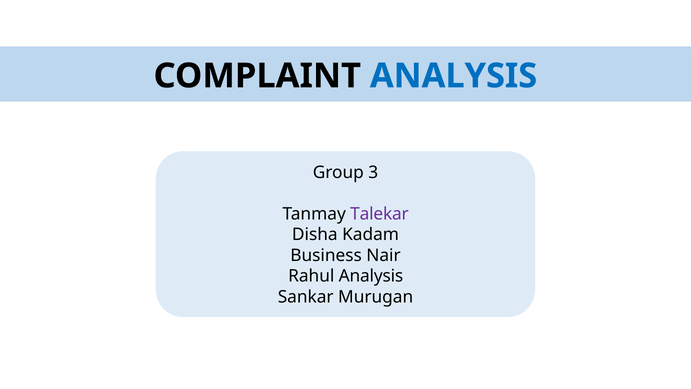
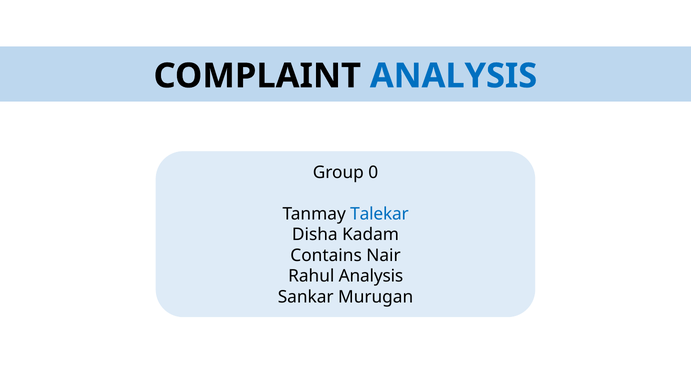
3: 3 -> 0
Talekar colour: purple -> blue
Business: Business -> Contains
